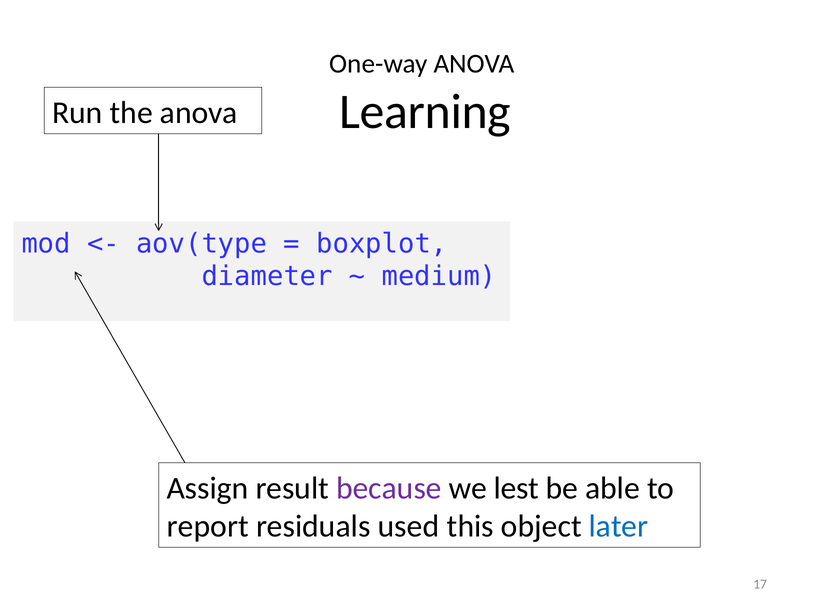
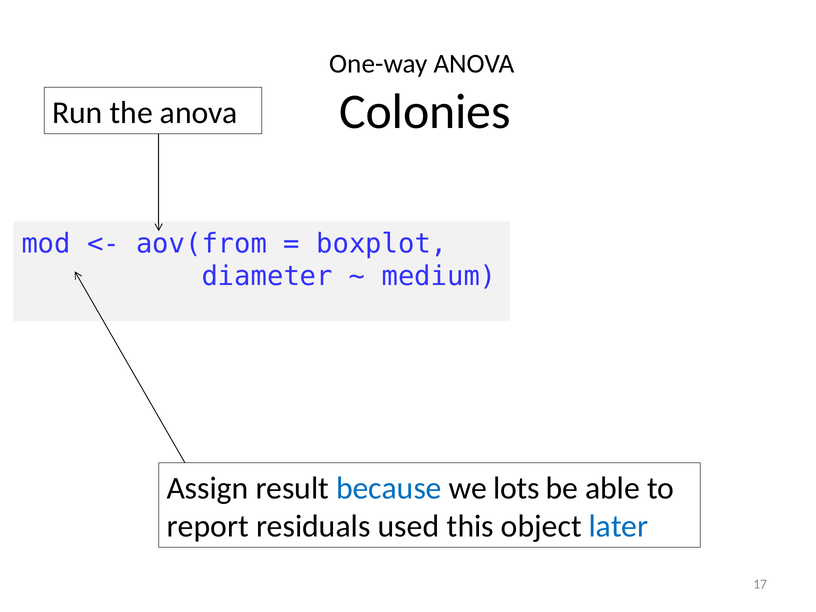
Learning: Learning -> Colonies
aov(type: aov(type -> aov(from
because colour: purple -> blue
lest: lest -> lots
